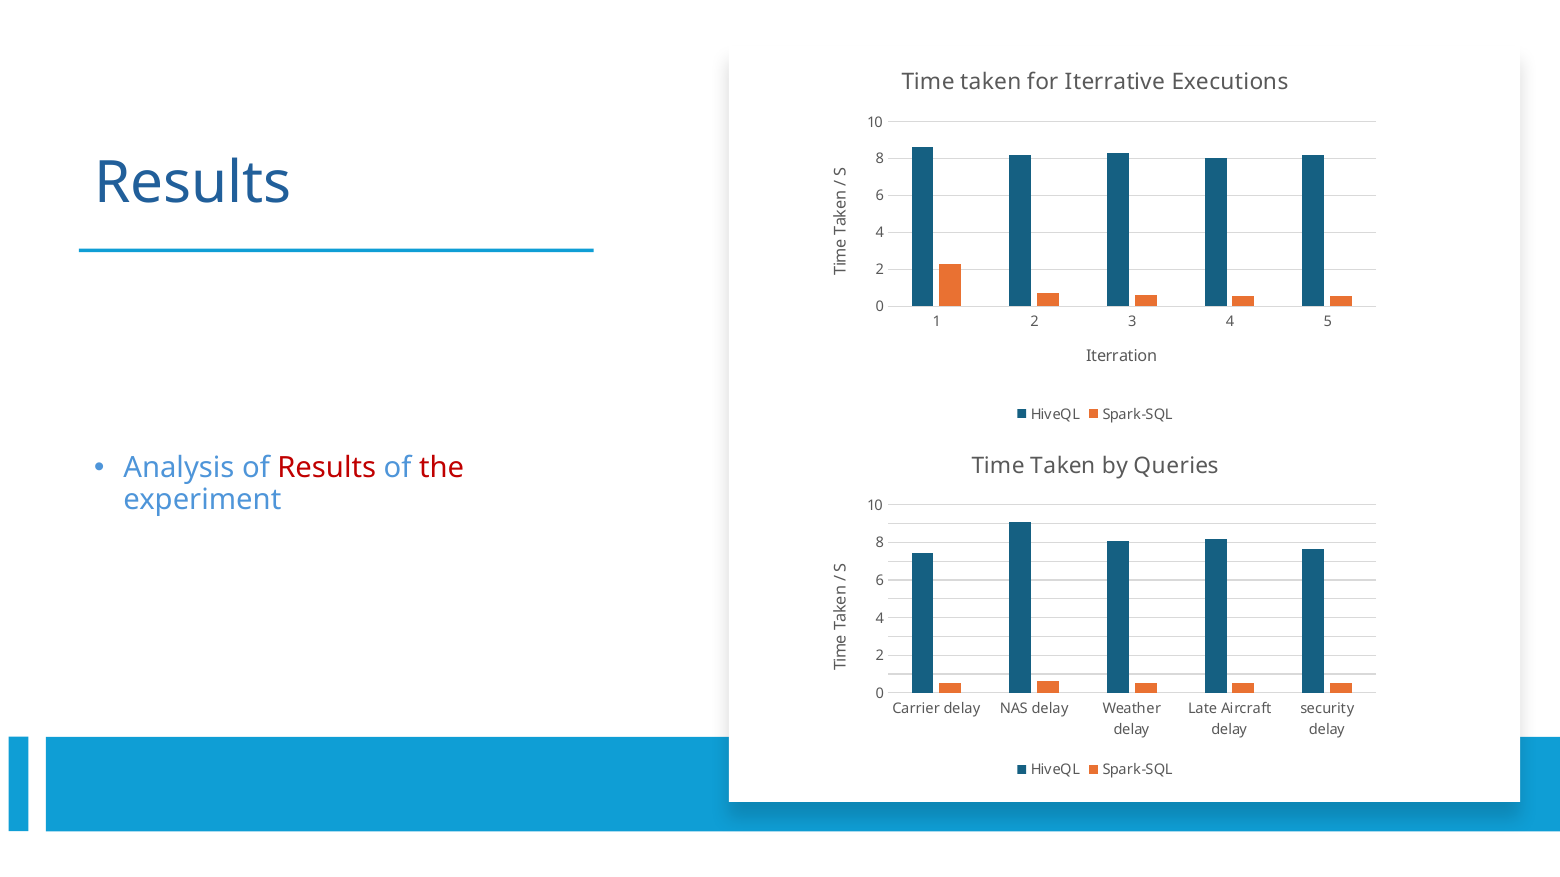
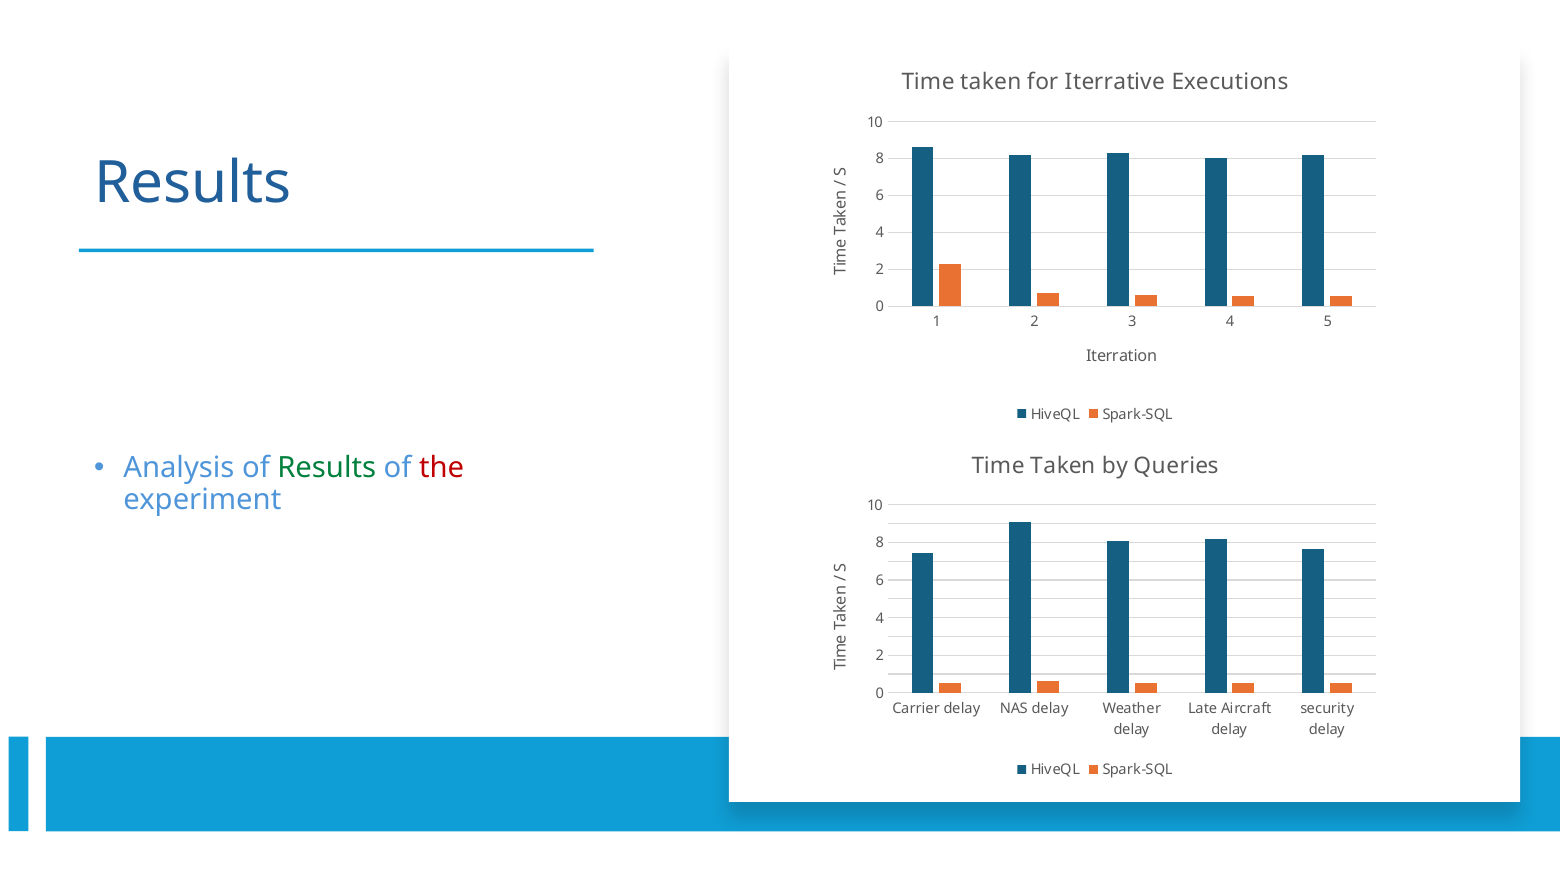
Results at (327, 469) colour: red -> green
